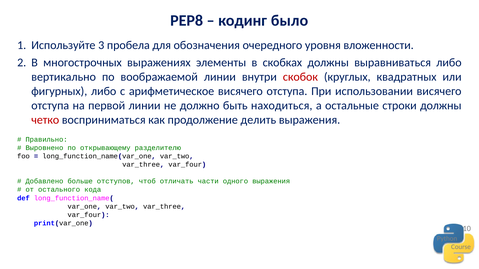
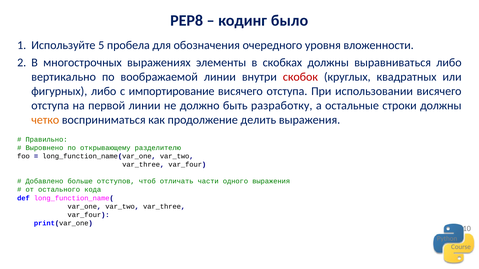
3: 3 -> 5
арифметическое: арифметическое -> импортирование
находиться: находиться -> разработку
четко colour: red -> orange
